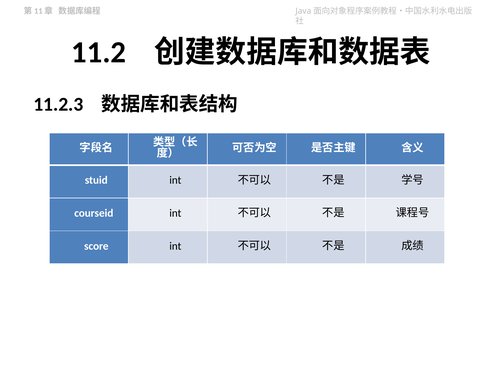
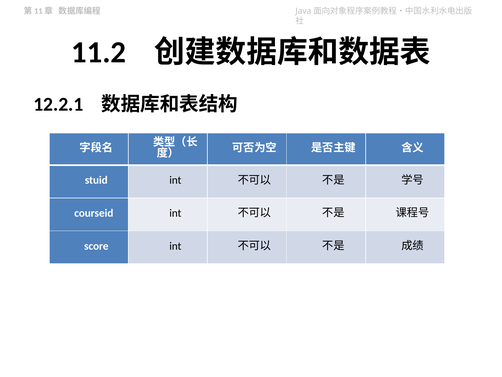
11.2.3: 11.2.3 -> 12.2.1
